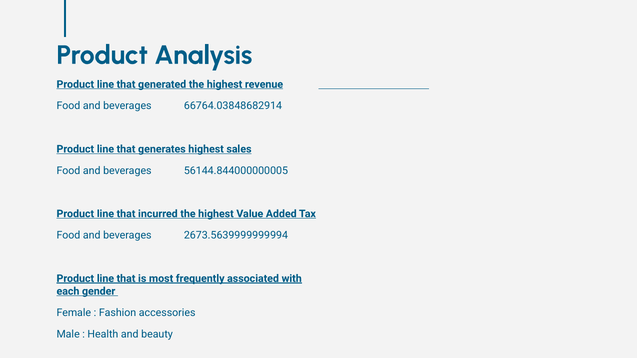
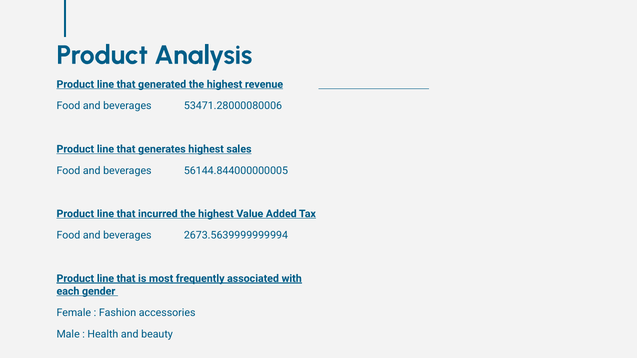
66764.03848682914: 66764.03848682914 -> 53471.28000080006
